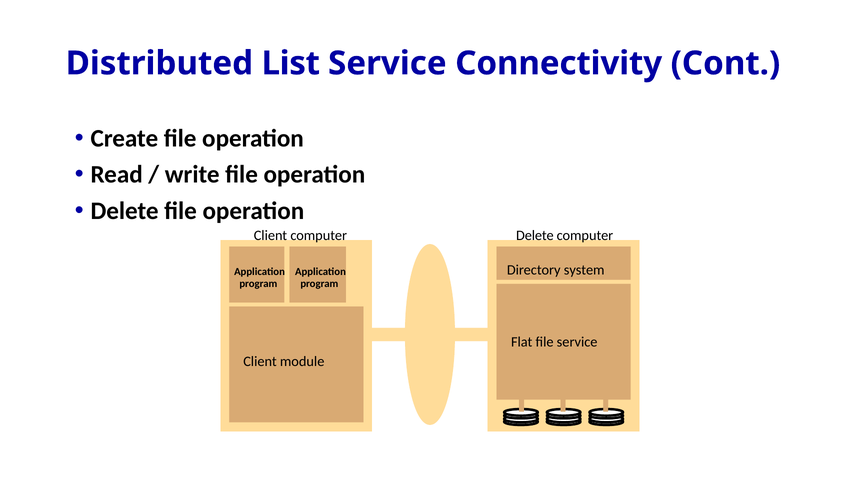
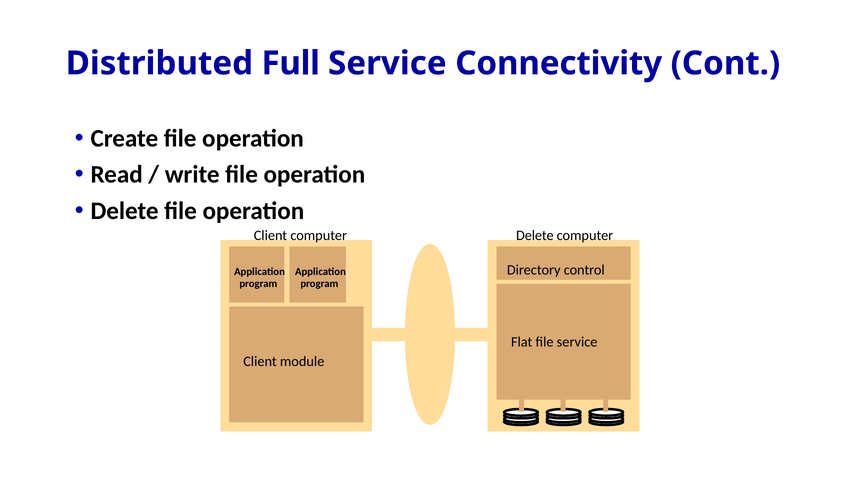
List: List -> Full
system: system -> control
